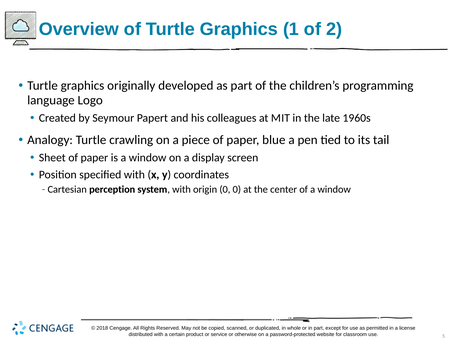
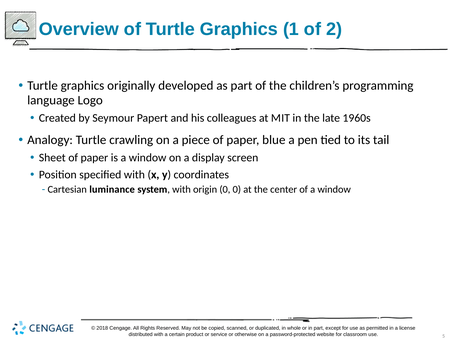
perception: perception -> luminance
